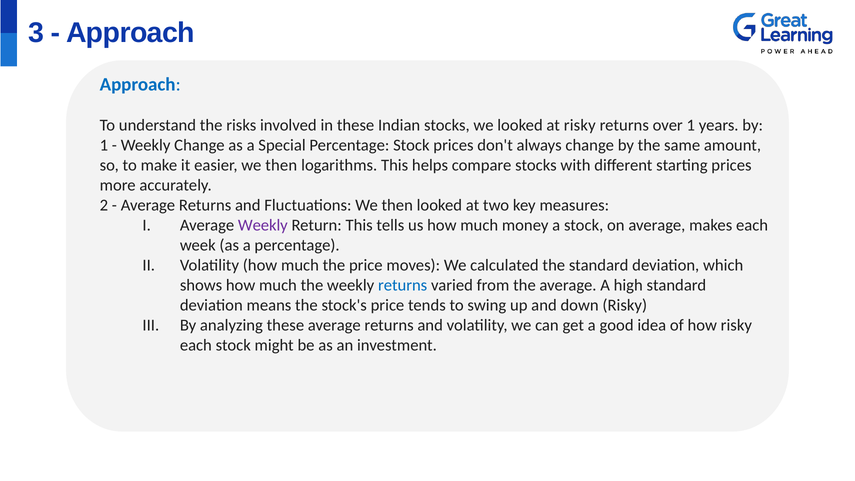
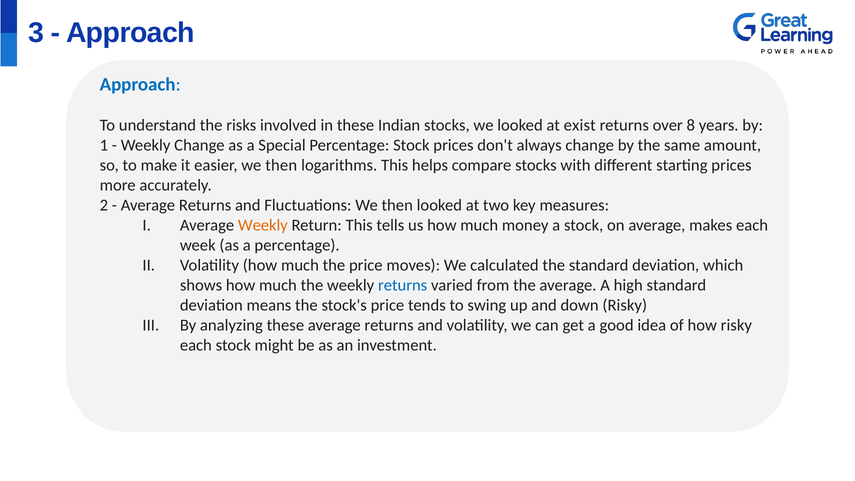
at risky: risky -> exist
over 1: 1 -> 8
Weekly at (263, 225) colour: purple -> orange
